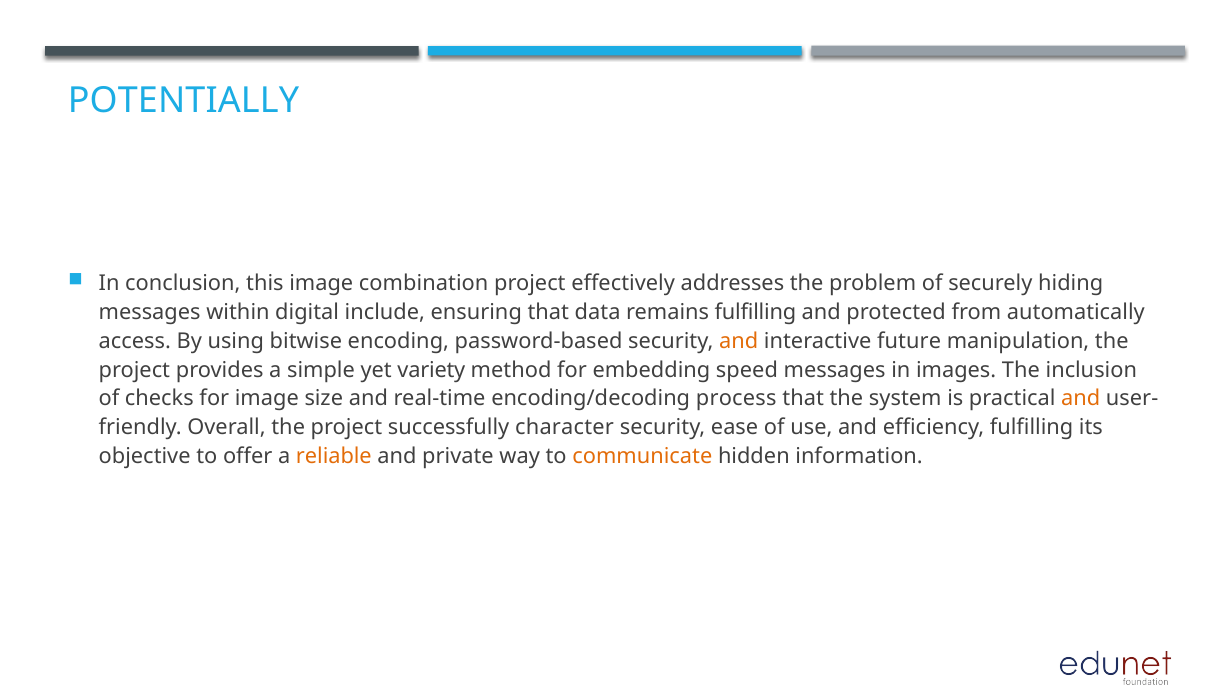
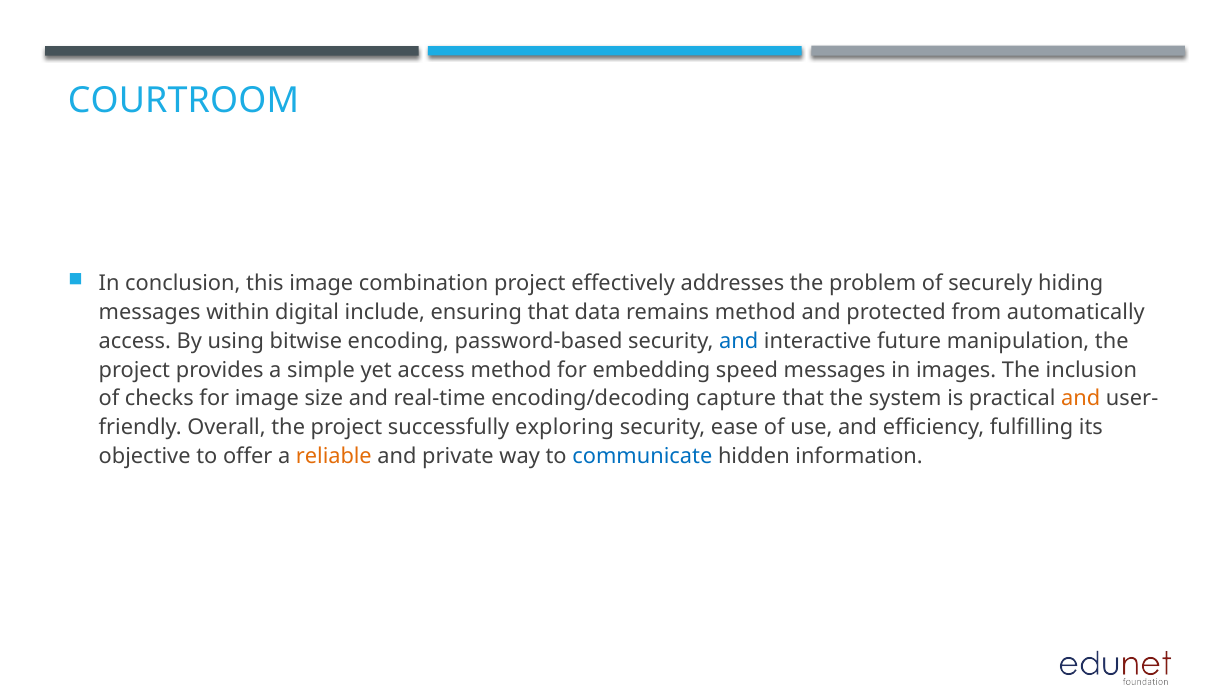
POTENTIALLY: POTENTIALLY -> COURTROOM
remains fulfilling: fulfilling -> method
and at (739, 341) colour: orange -> blue
yet variety: variety -> access
process: process -> capture
character: character -> exploring
communicate colour: orange -> blue
